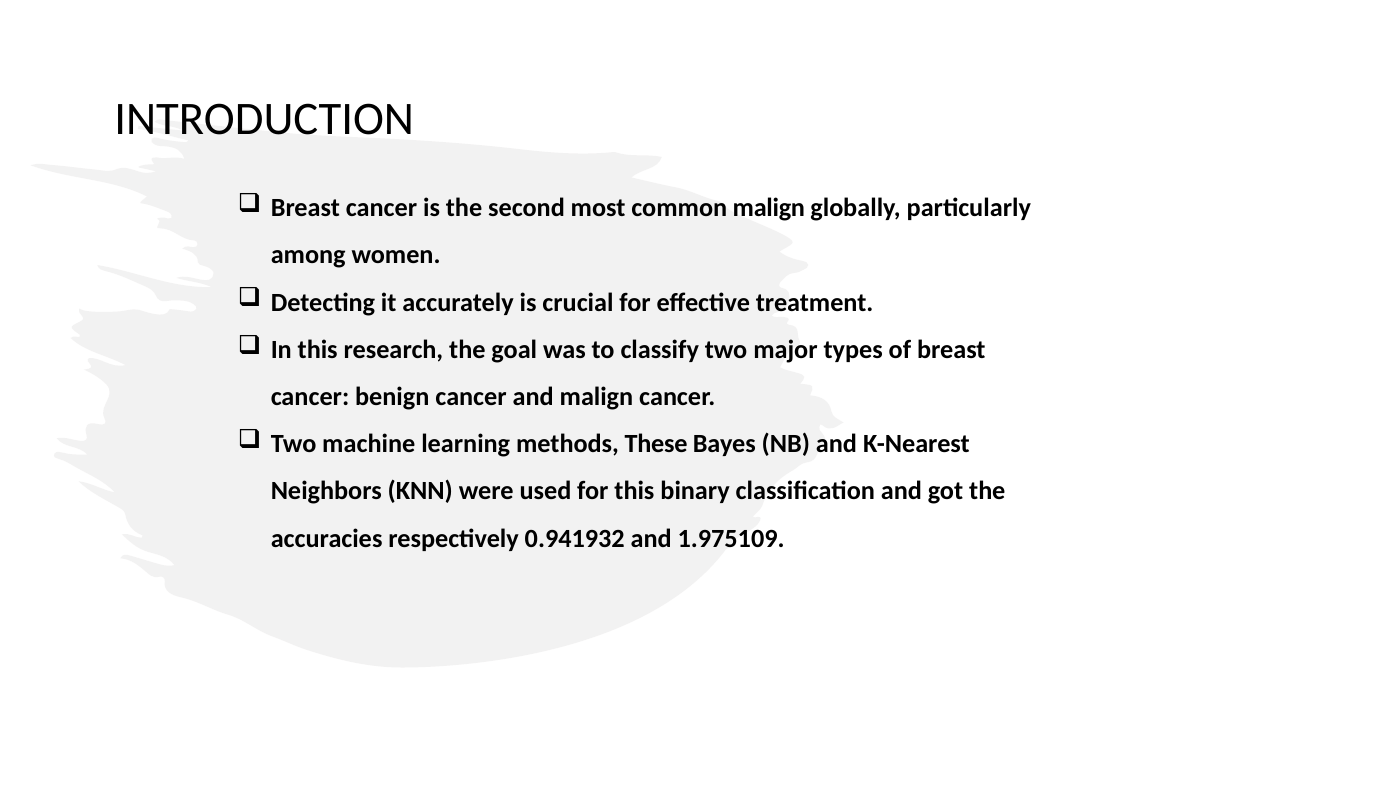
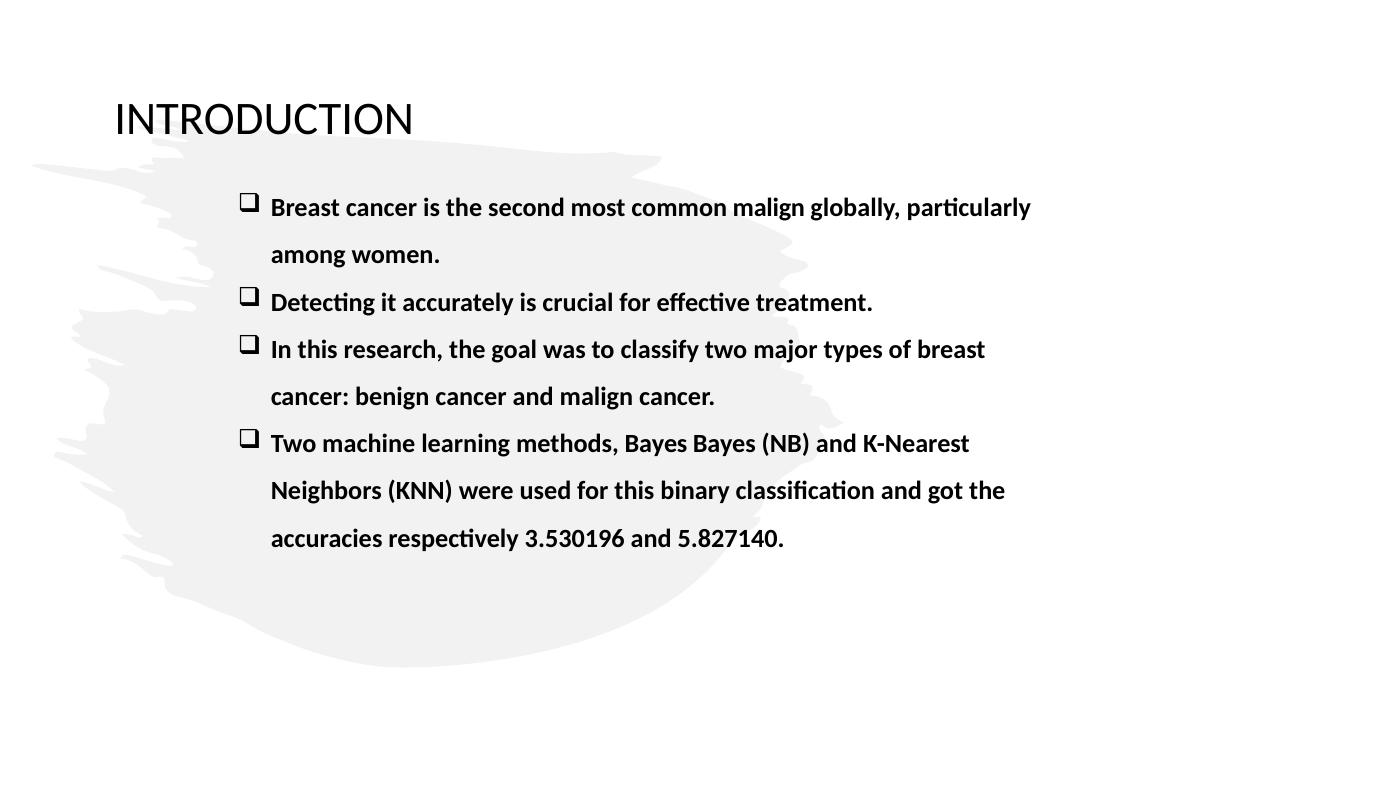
methods These: These -> Bayes
0.941932: 0.941932 -> 3.530196
1.975109: 1.975109 -> 5.827140
